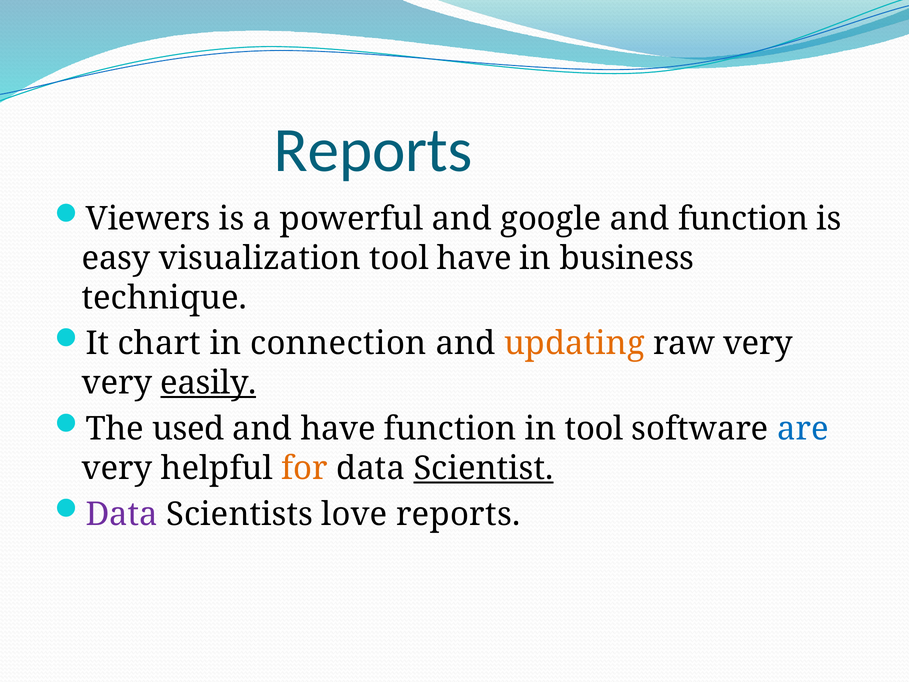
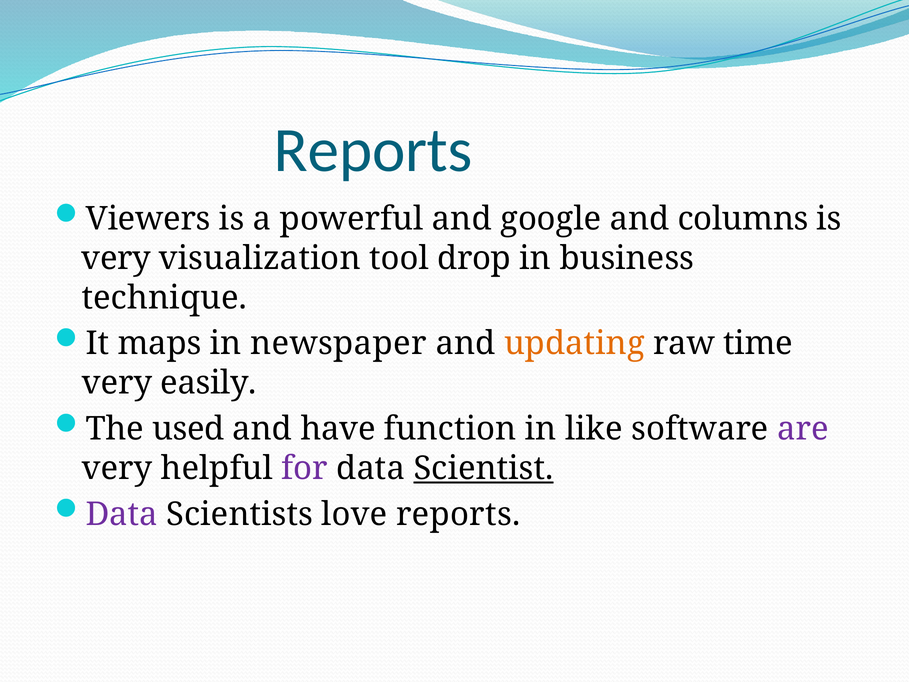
and function: function -> columns
easy at (116, 258): easy -> very
tool have: have -> drop
chart: chart -> maps
connection: connection -> newspaper
raw very: very -> time
easily underline: present -> none
in tool: tool -> like
are colour: blue -> purple
for colour: orange -> purple
